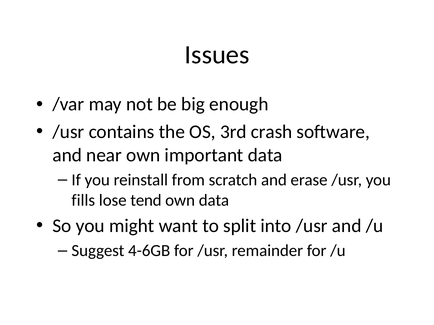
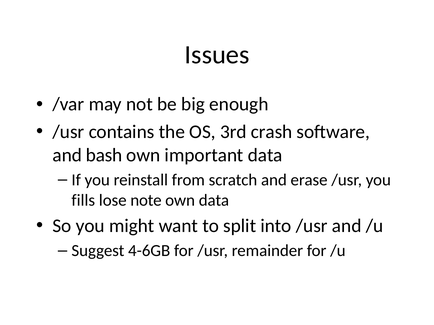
near: near -> bash
tend: tend -> note
